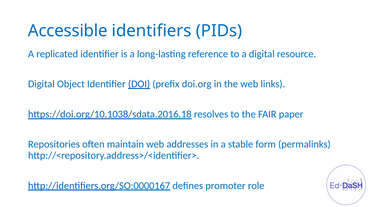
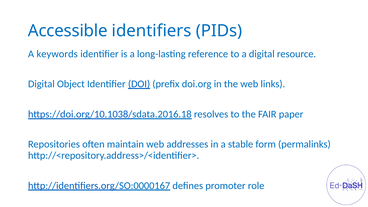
replicated: replicated -> keywords
